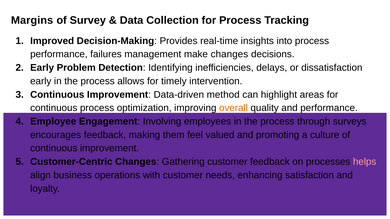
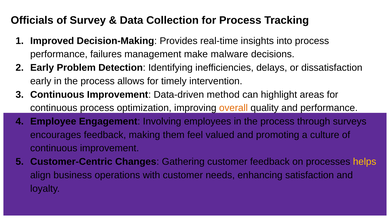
Margins: Margins -> Officials
make changes: changes -> malware
helps colour: pink -> yellow
